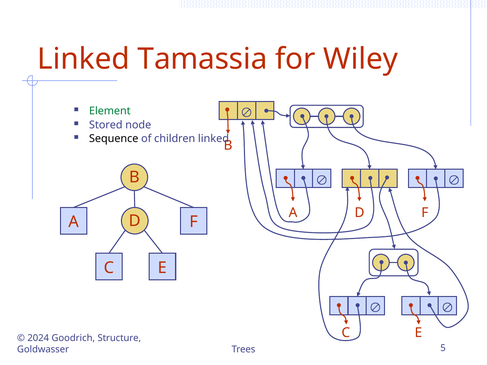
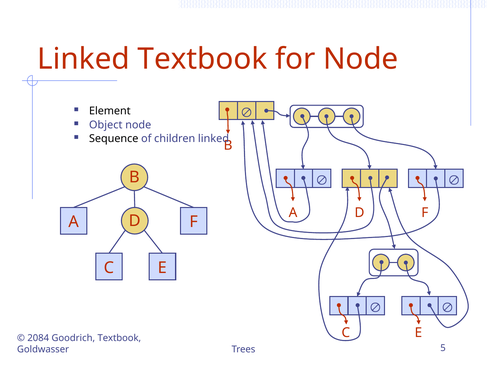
Linked Tamassia: Tamassia -> Textbook
for Wiley: Wiley -> Node
Element colour: green -> black
Stored: Stored -> Object
2024: 2024 -> 2084
Goodrich Structure: Structure -> Textbook
